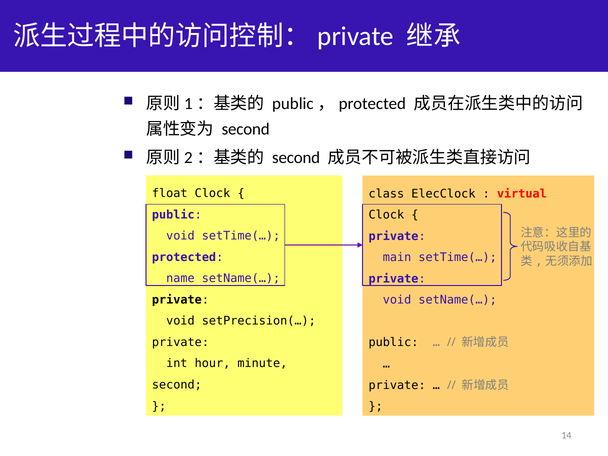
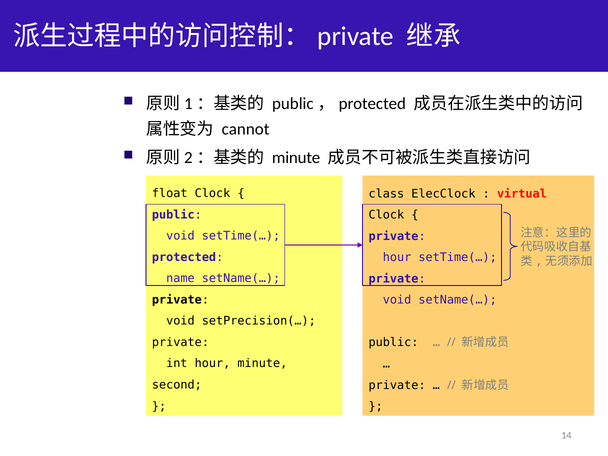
second at (246, 129): second -> cannot
second at (296, 158): second -> minute
main at (397, 257): main -> hour
